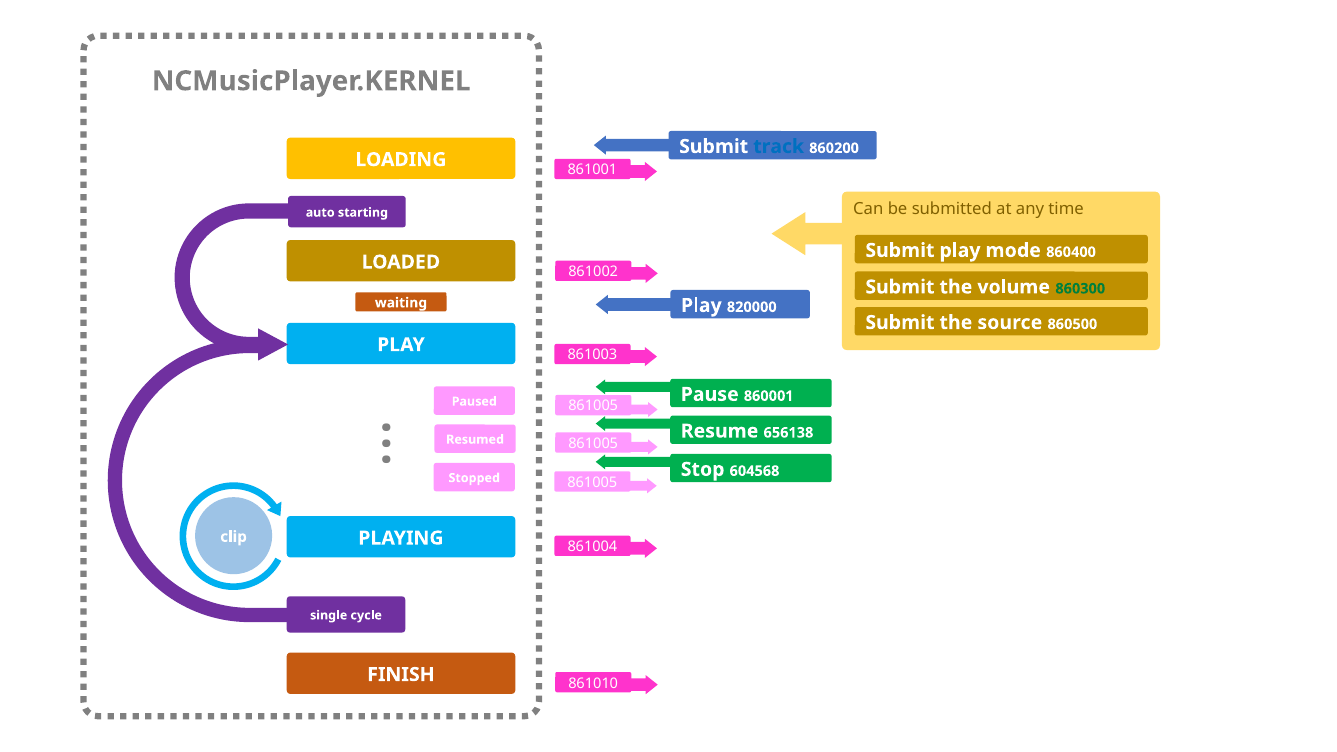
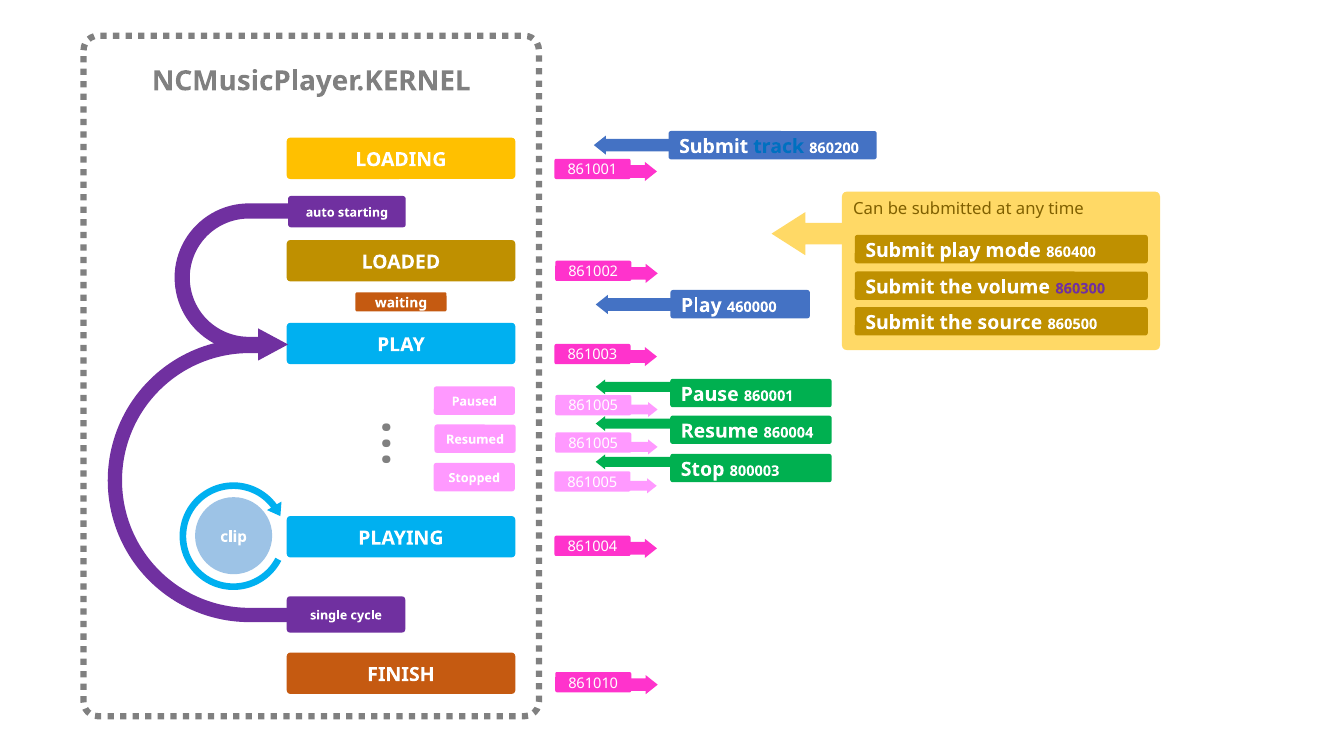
860300 colour: green -> purple
820000: 820000 -> 460000
656138: 656138 -> 860004
604568: 604568 -> 800003
